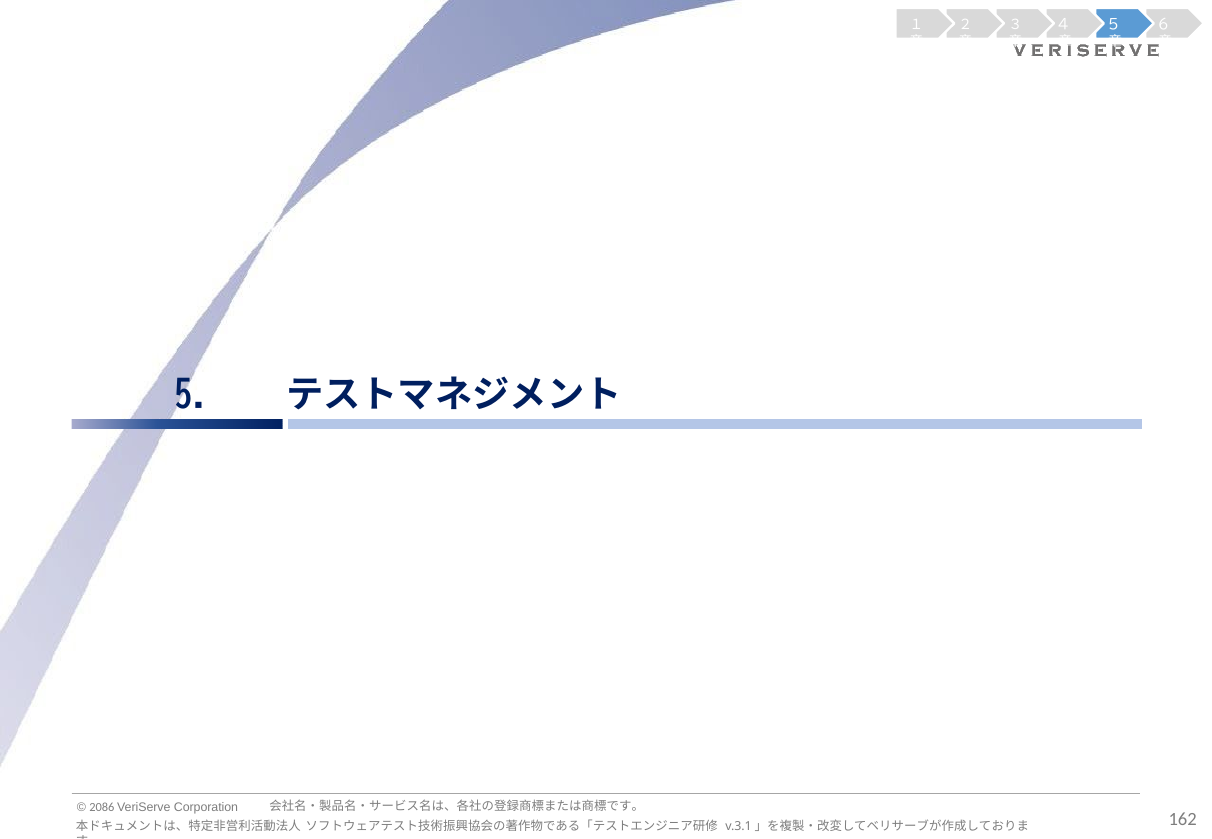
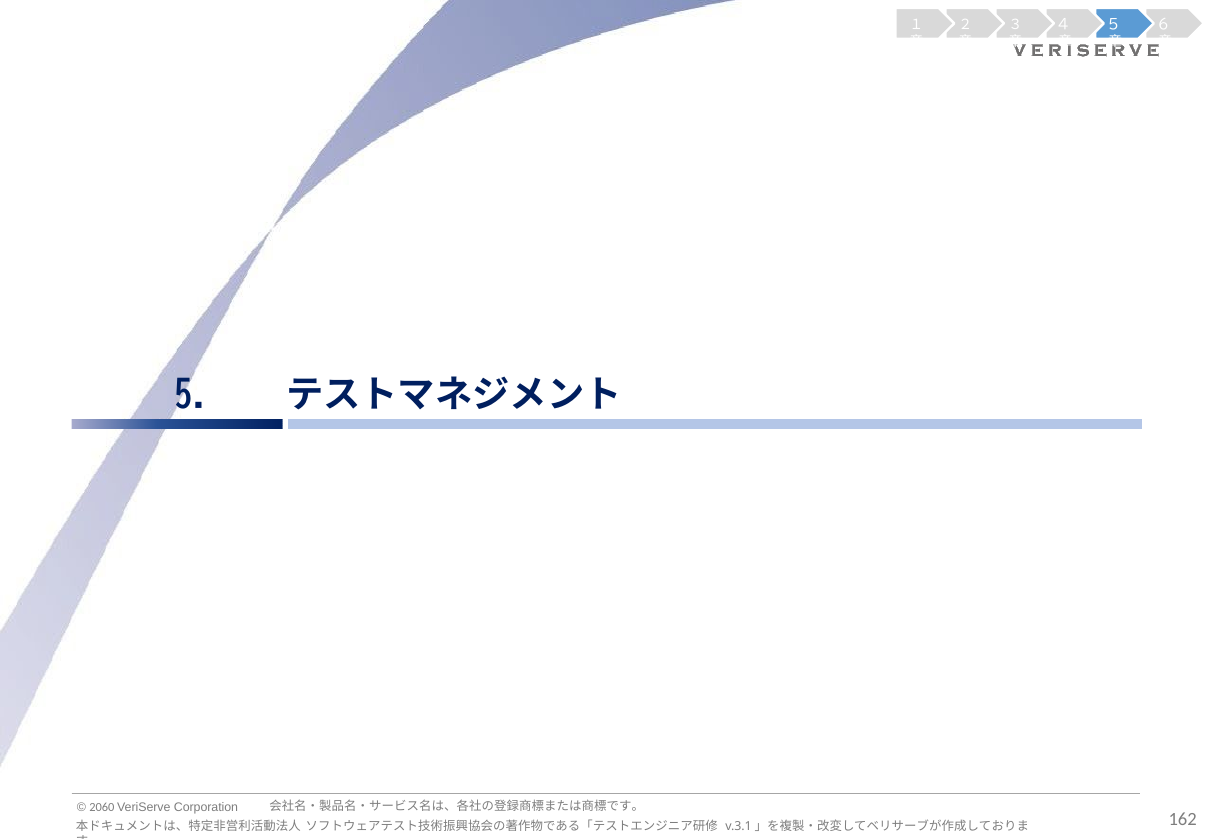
2086: 2086 -> 2060
